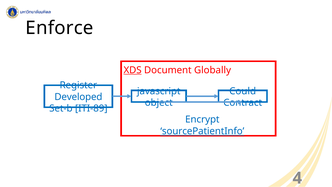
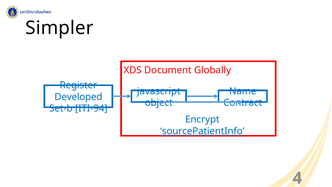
Enforce: Enforce -> Simpler
XDS underline: present -> none
Could: Could -> Name
ITI-89: ITI-89 -> ITI-94
